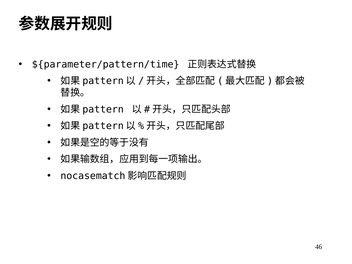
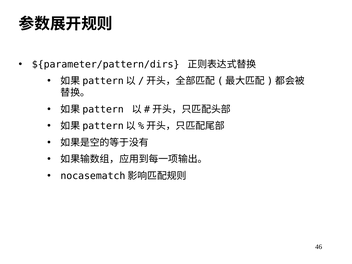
${parameter/pattern/time: ${parameter/pattern/time -> ${parameter/pattern/dirs
